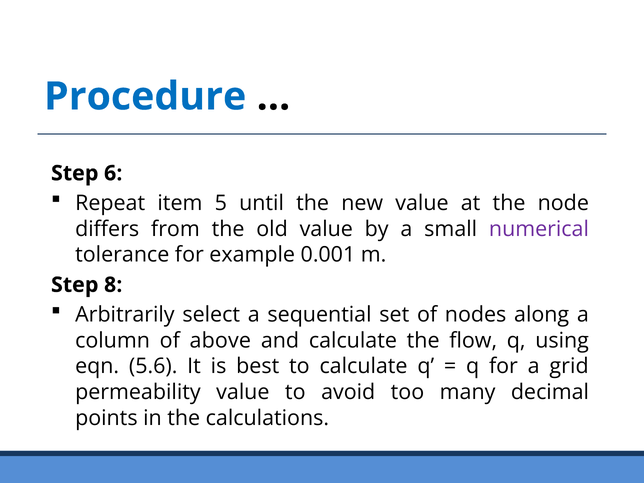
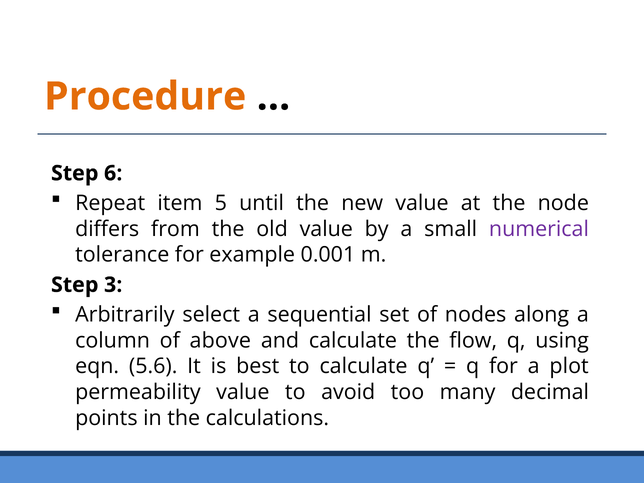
Procedure colour: blue -> orange
8: 8 -> 3
grid: grid -> plot
